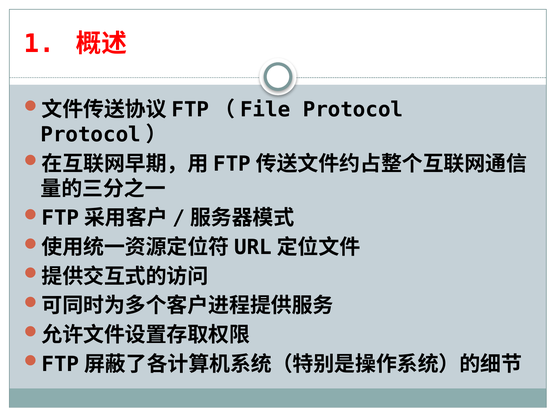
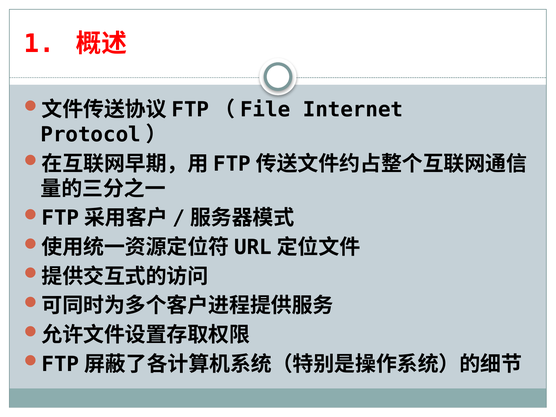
Protocol: Protocol -> Internet
